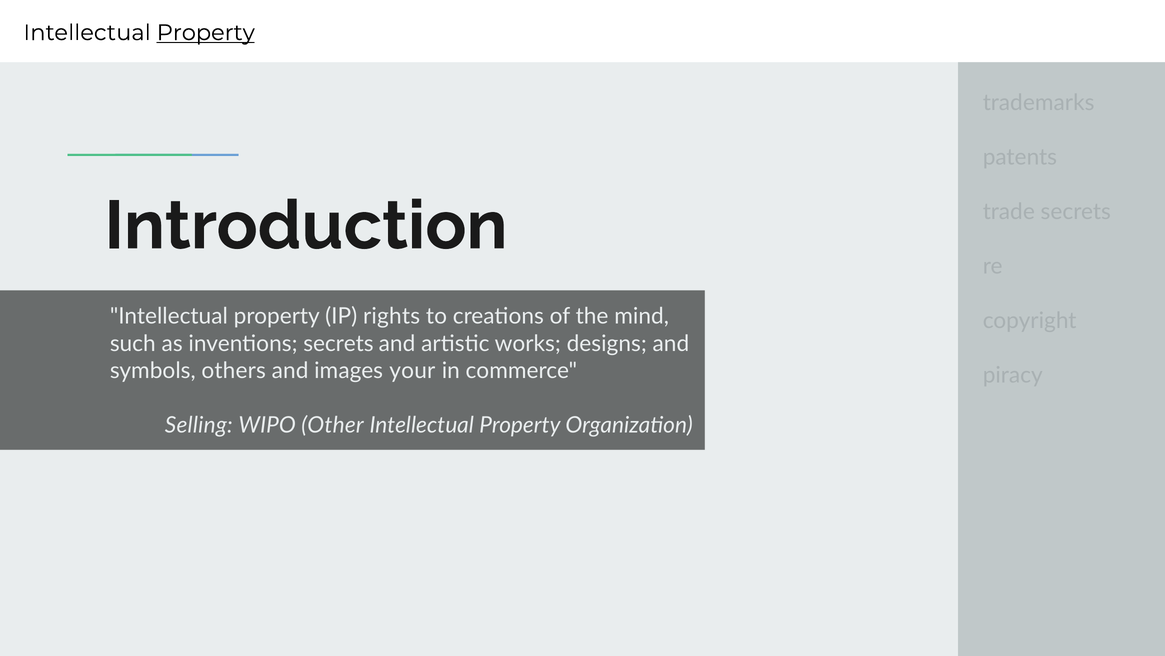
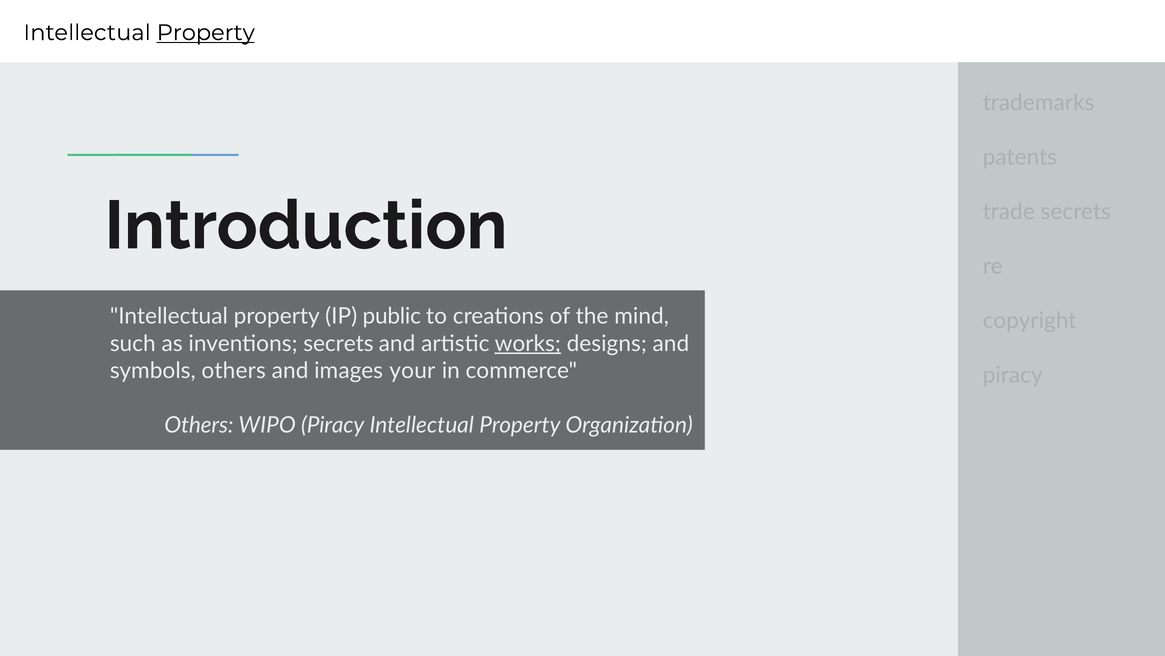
rights: rights -> public
works underline: none -> present
Selling at (199, 425): Selling -> Others
WIPO Other: Other -> Piracy
